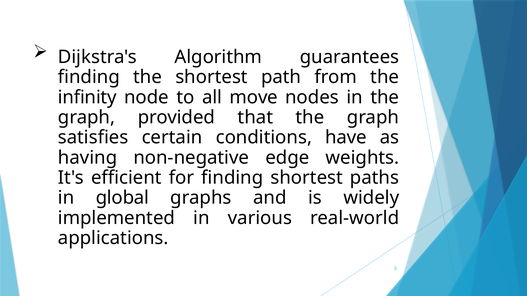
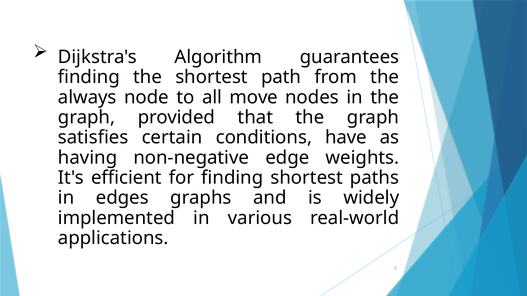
infinity: infinity -> always
global: global -> edges
